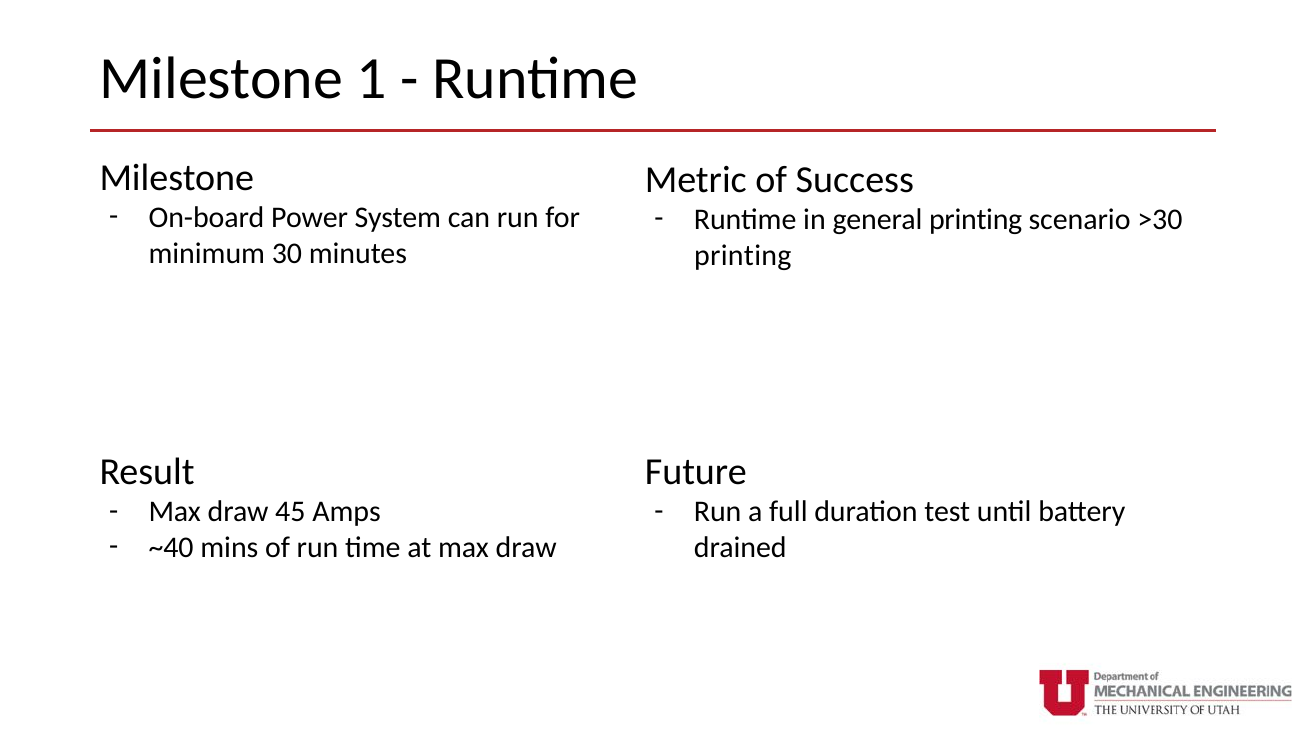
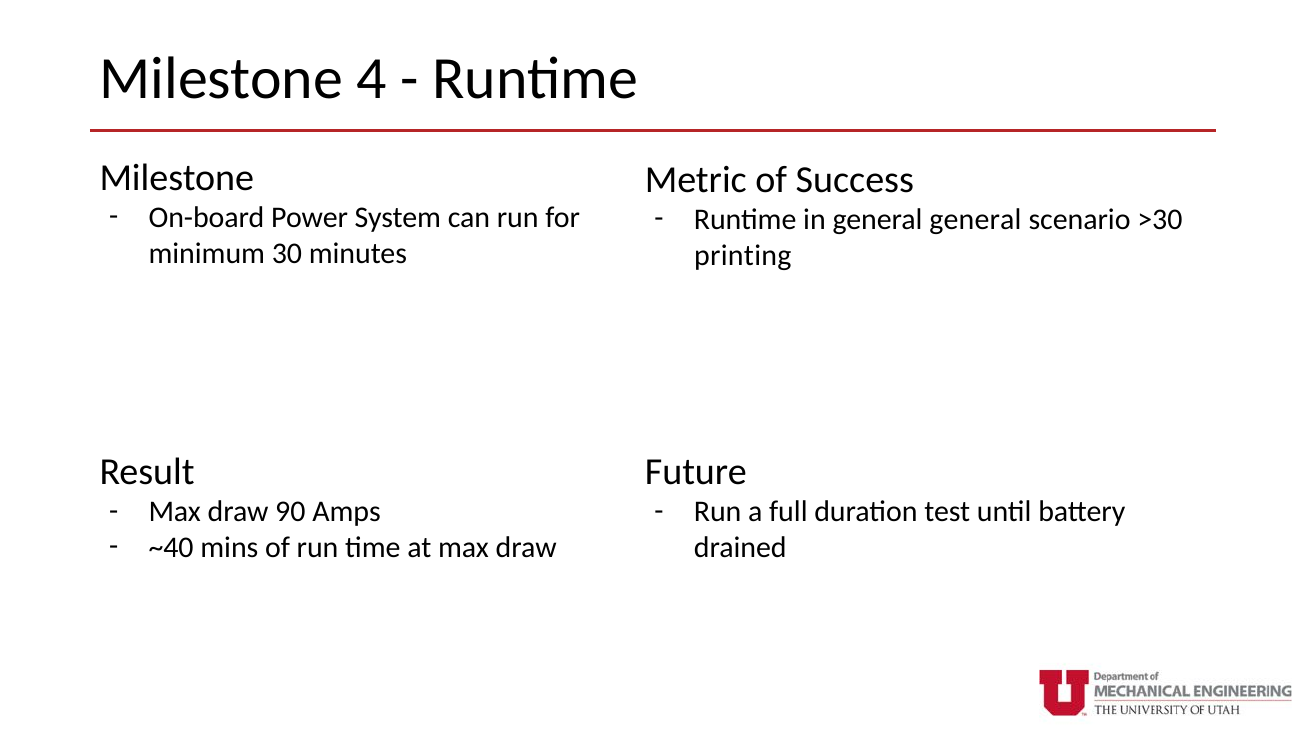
1: 1 -> 4
general printing: printing -> general
45: 45 -> 90
